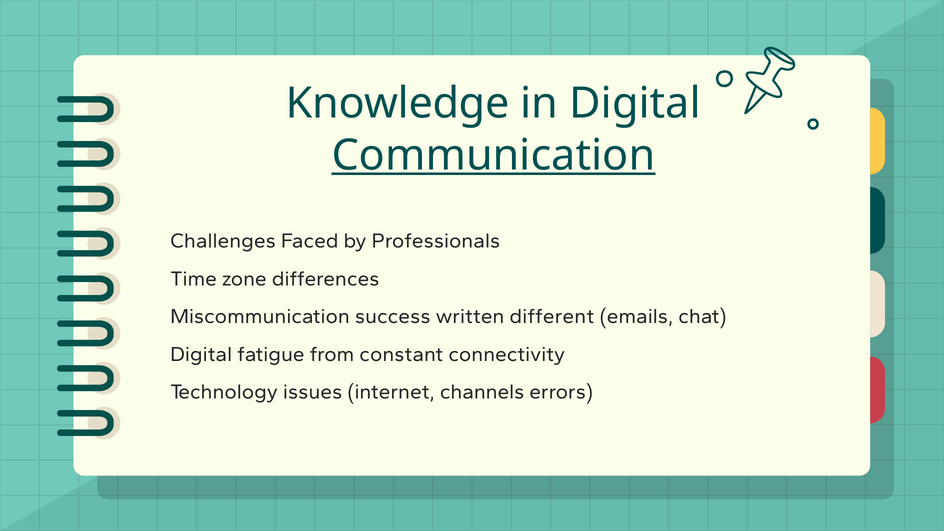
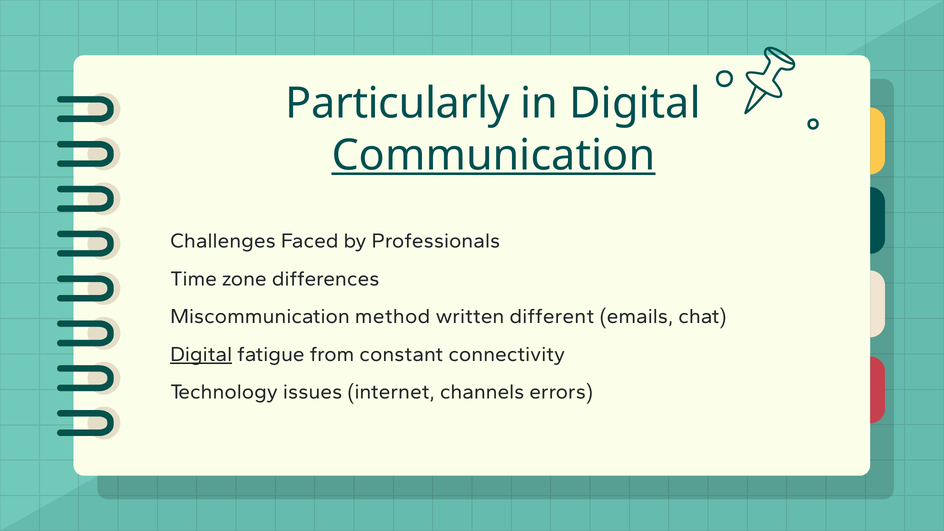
Knowledge: Knowledge -> Particularly
success: success -> method
Digital at (201, 354) underline: none -> present
